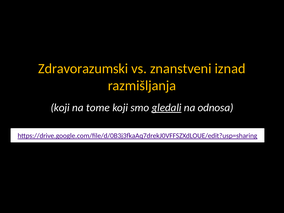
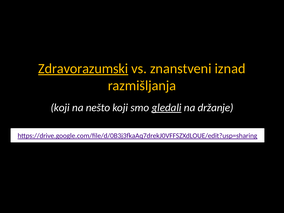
Zdravorazumski underline: none -> present
tome: tome -> nešto
odnosa: odnosa -> držanje
